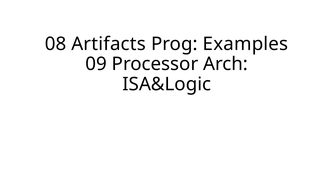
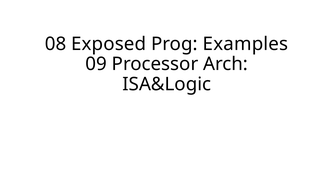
Artifacts: Artifacts -> Exposed
